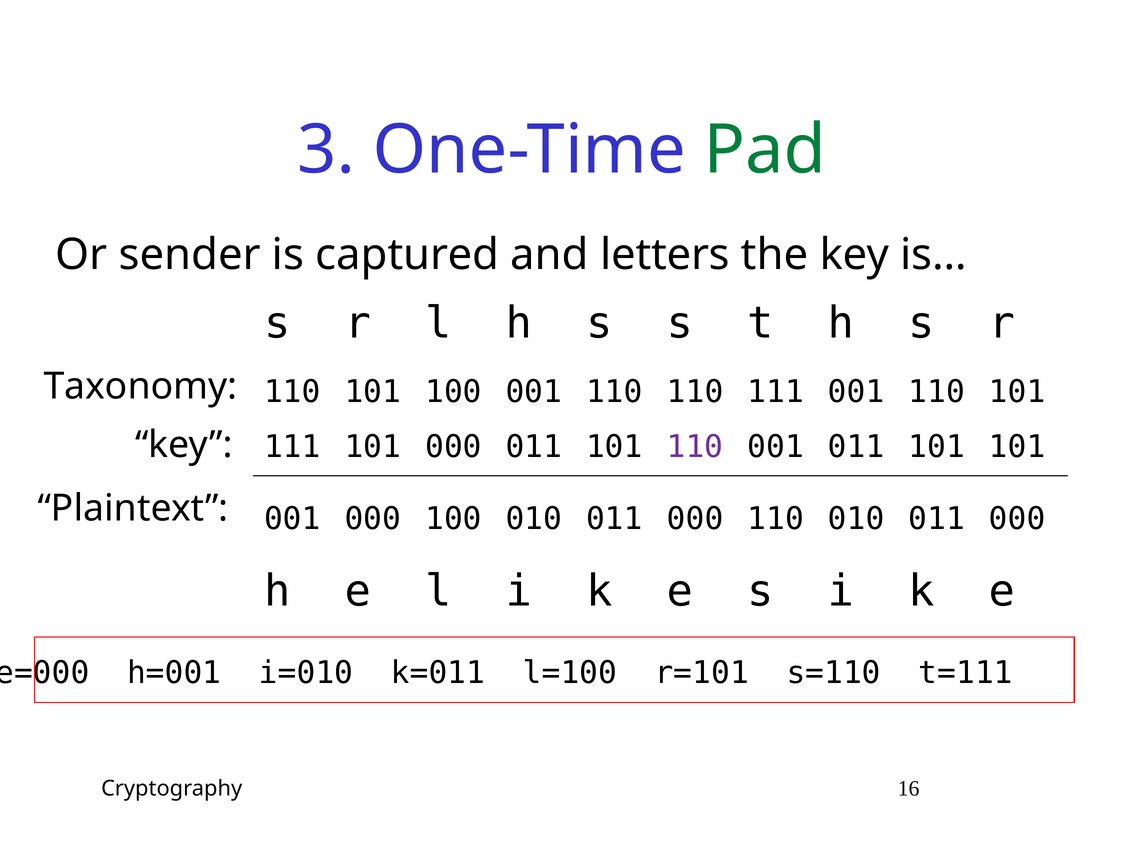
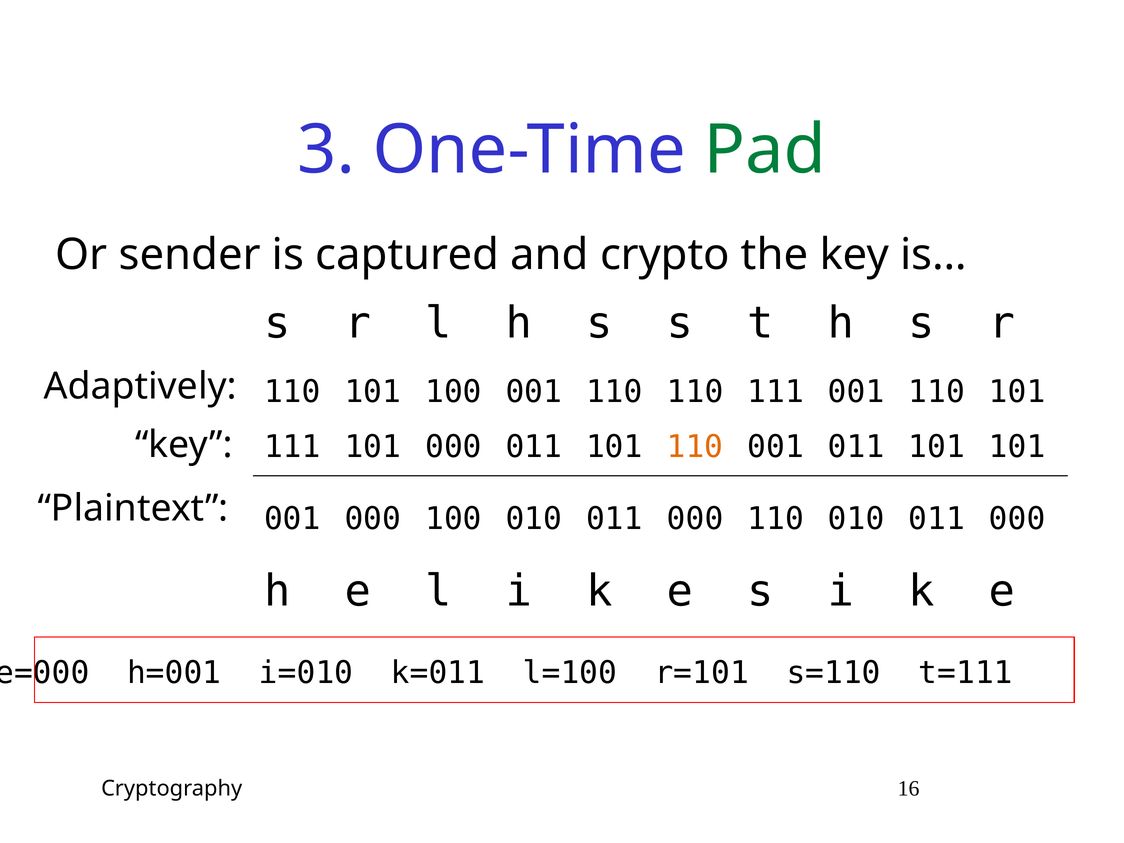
letters: letters -> crypto
Taxonomy: Taxonomy -> Adaptively
110 at (695, 447) colour: purple -> orange
